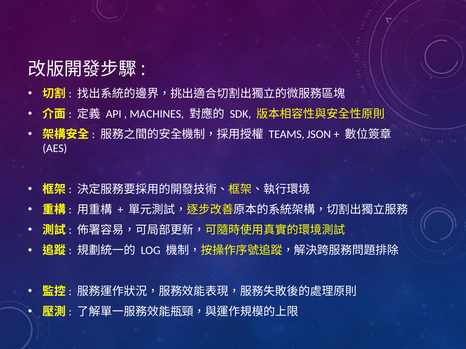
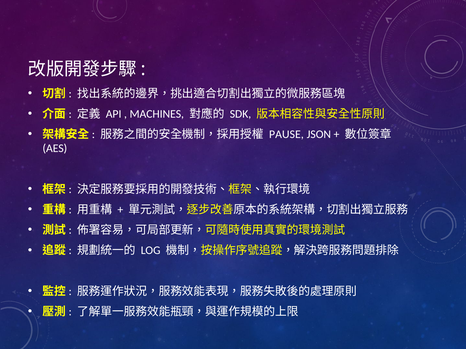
TEAMS: TEAMS -> PAUSE
